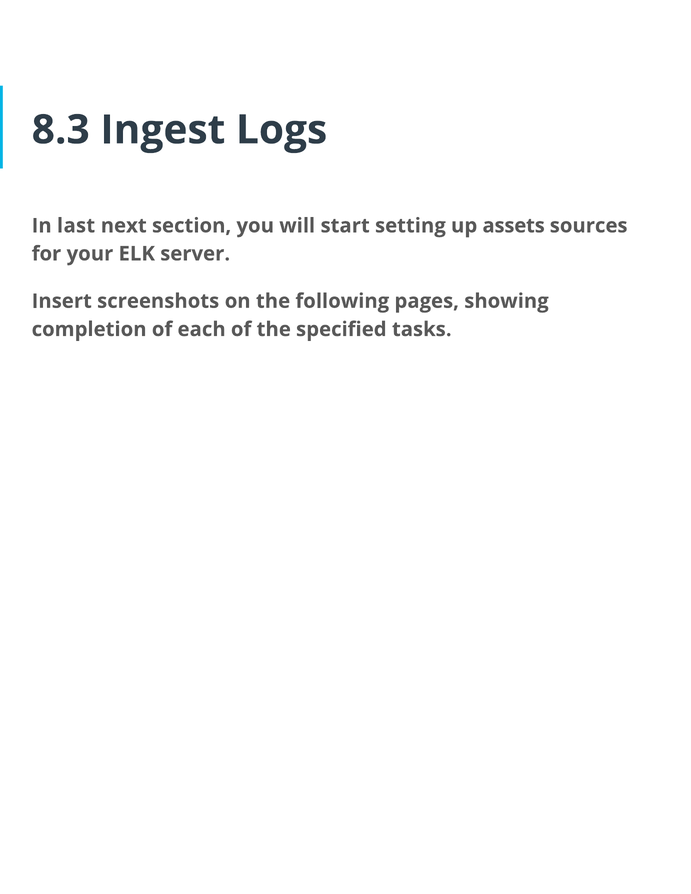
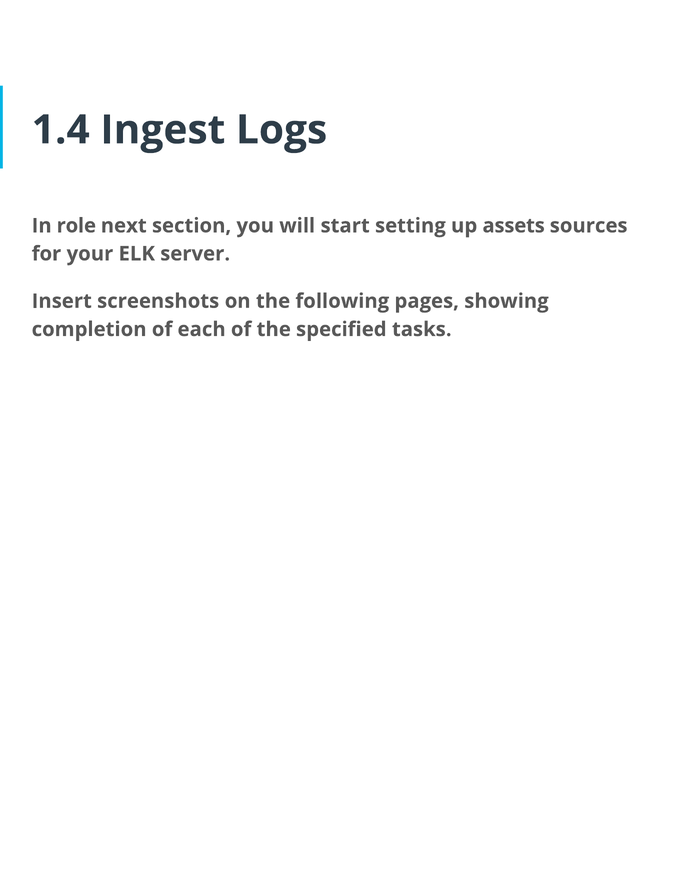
8.3: 8.3 -> 1.4
last: last -> role
